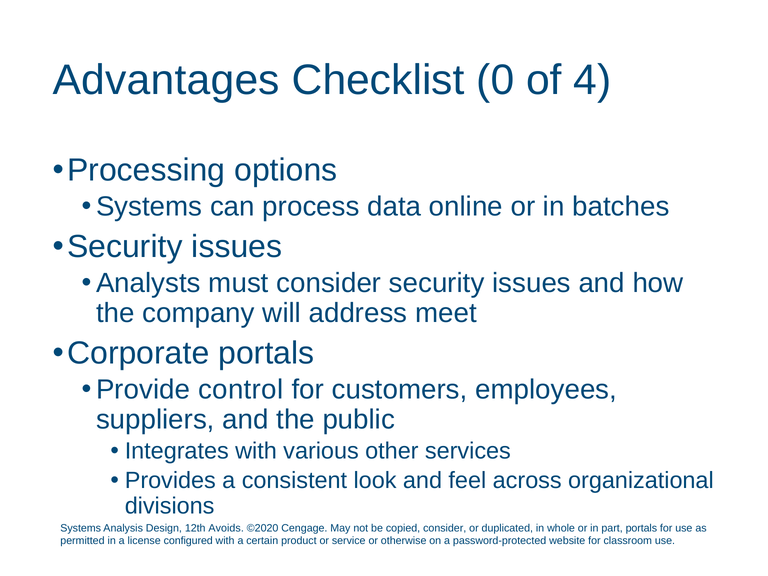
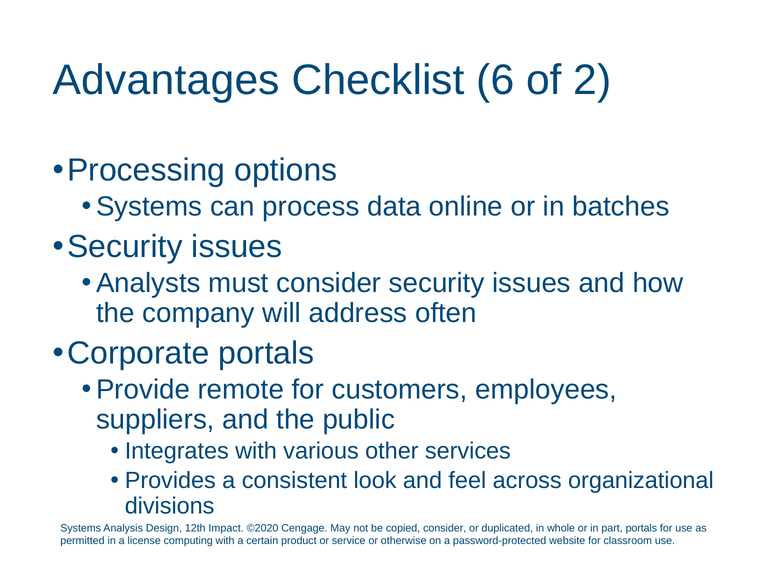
0: 0 -> 6
4: 4 -> 2
meet: meet -> often
control: control -> remote
Avoids: Avoids -> Impact
configured: configured -> computing
